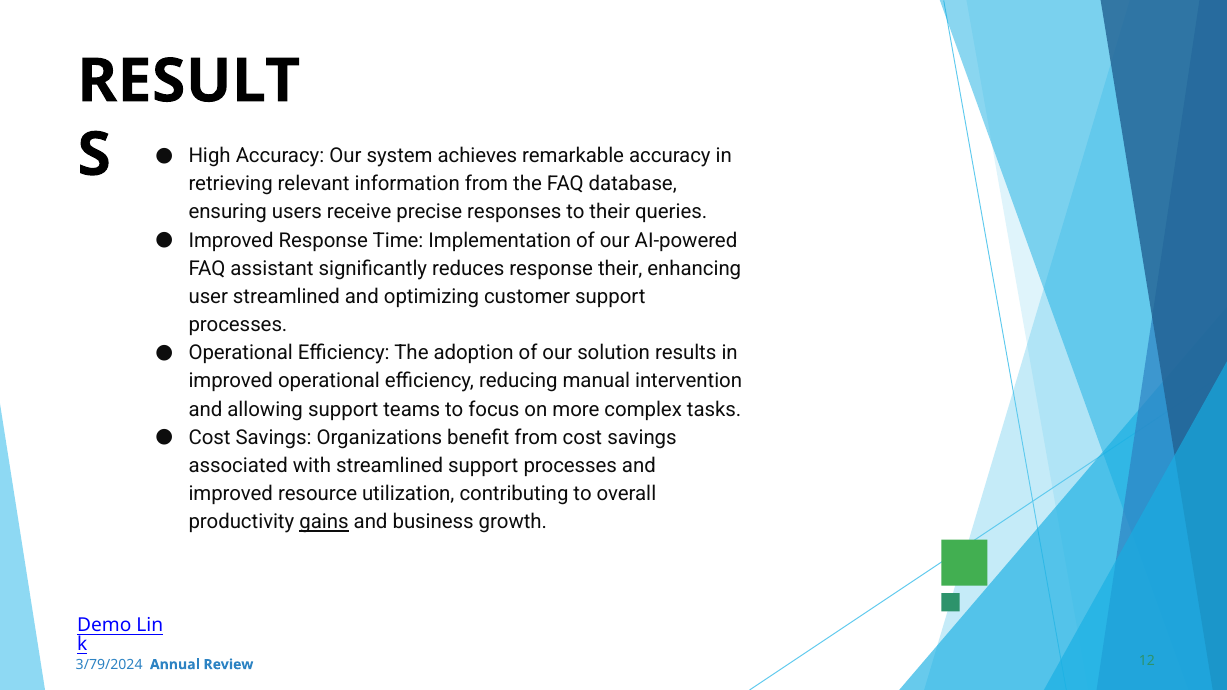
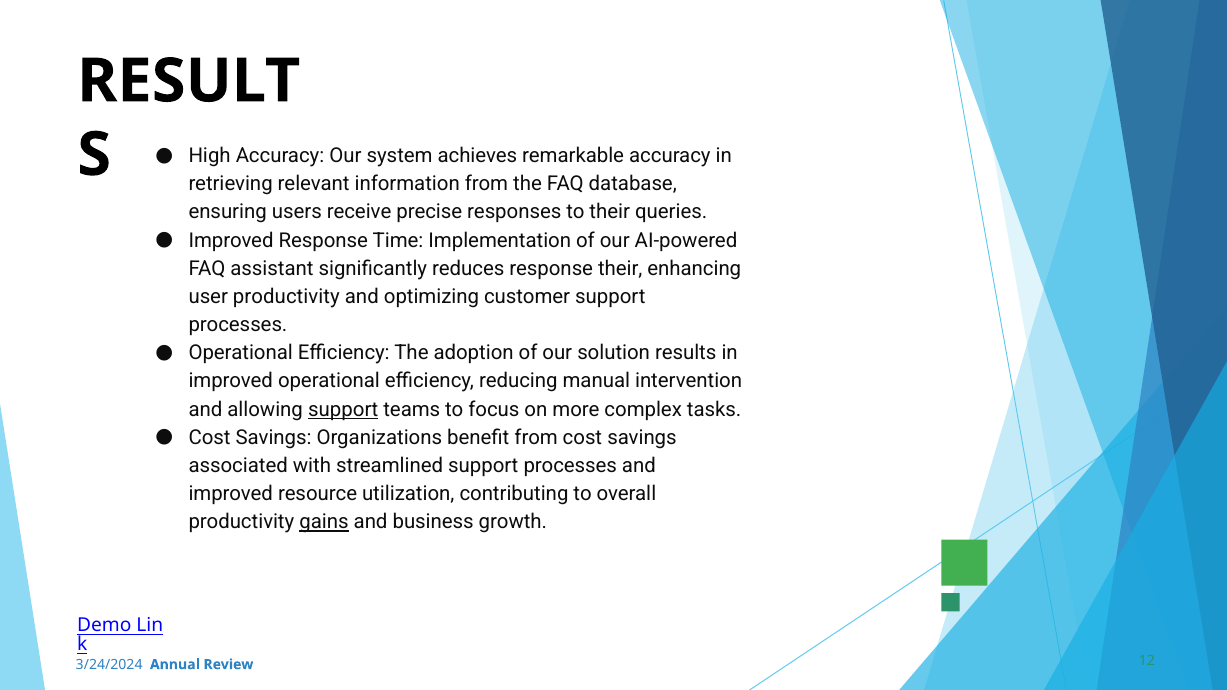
user streamlined: streamlined -> productivity
support at (343, 410) underline: none -> present
3/79/2024: 3/79/2024 -> 3/24/2024
